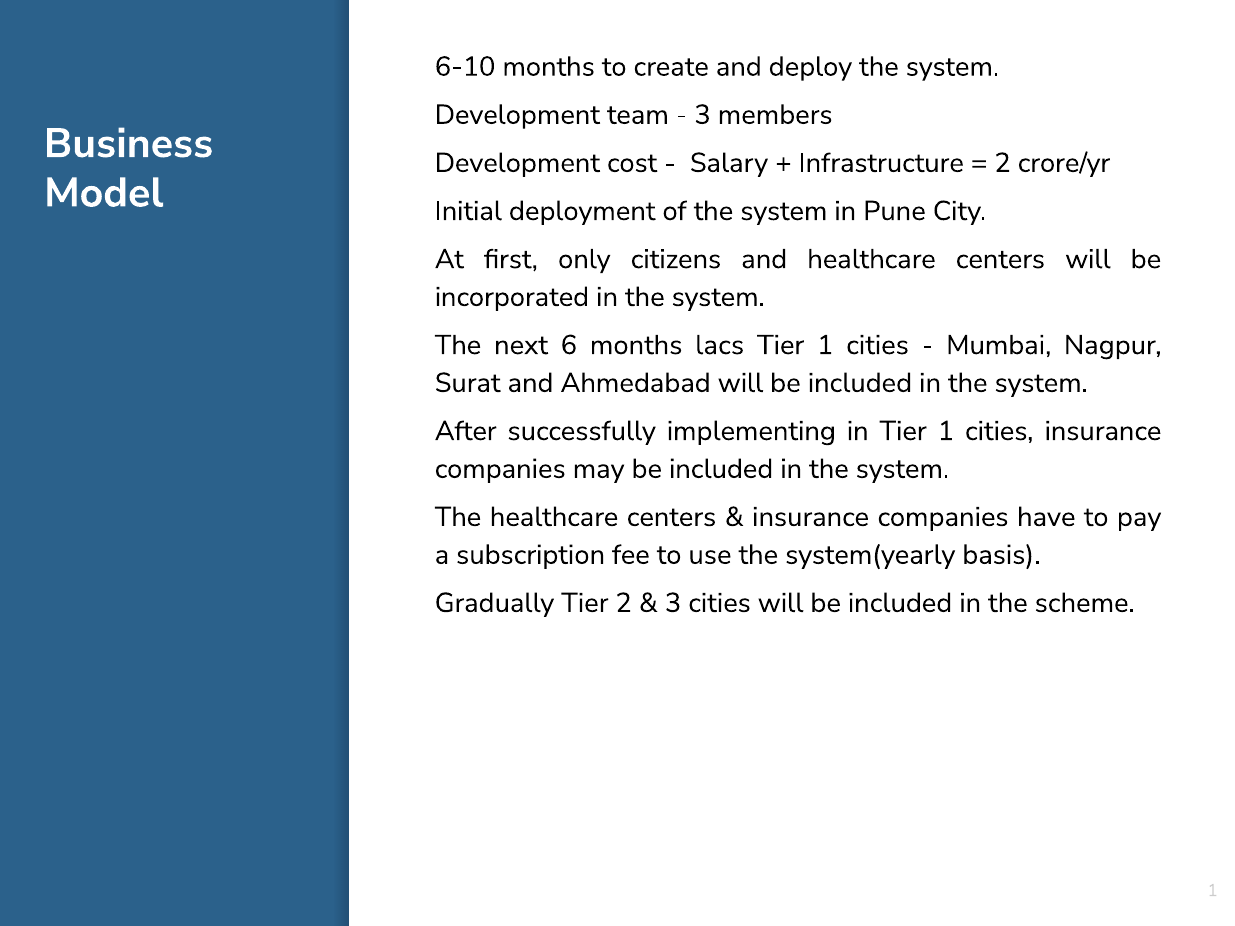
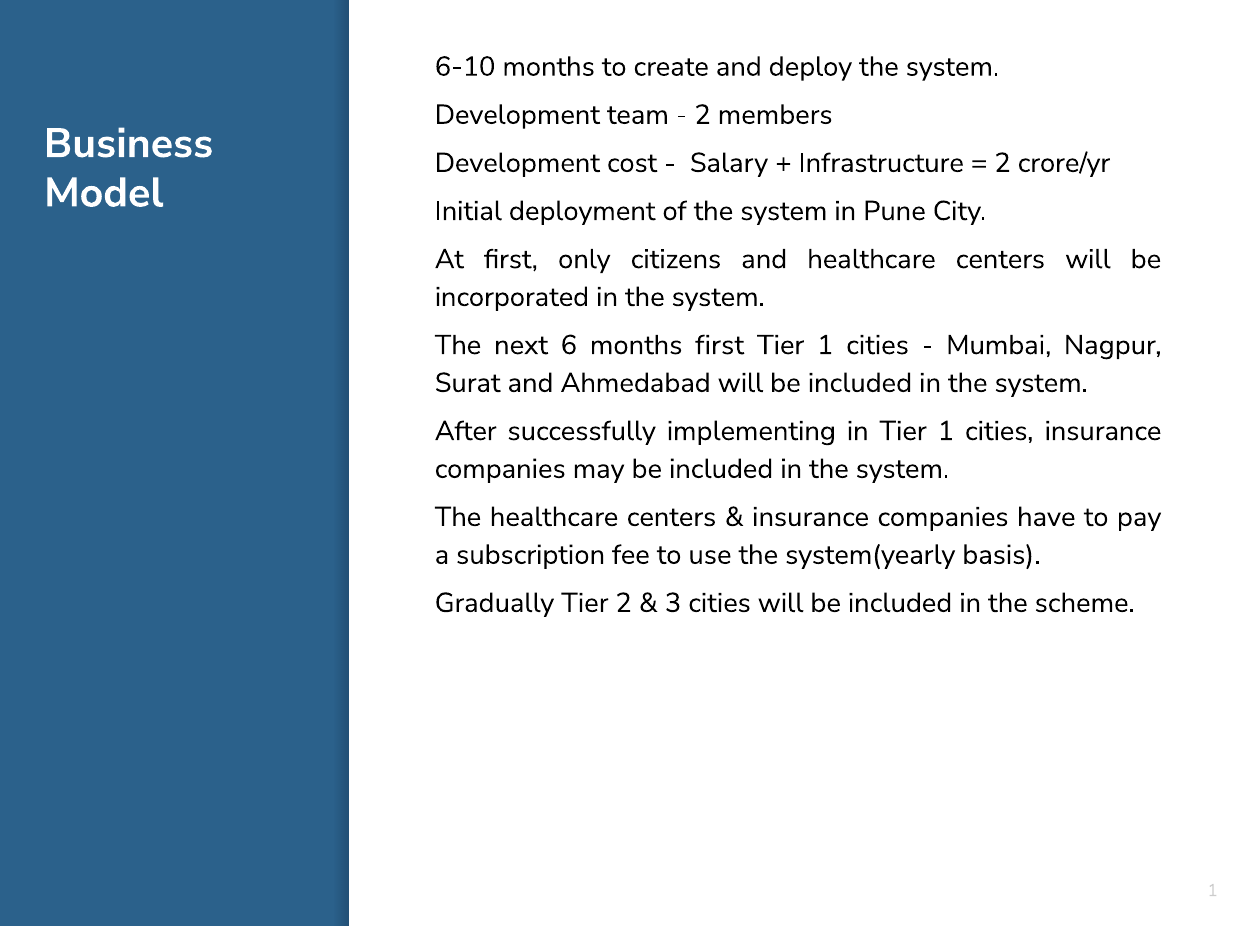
3 at (703, 115): 3 -> 2
months lacs: lacs -> first
